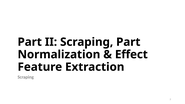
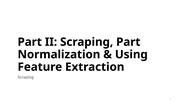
Effect: Effect -> Using
